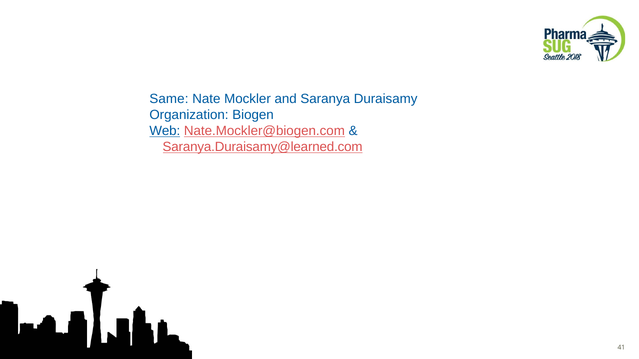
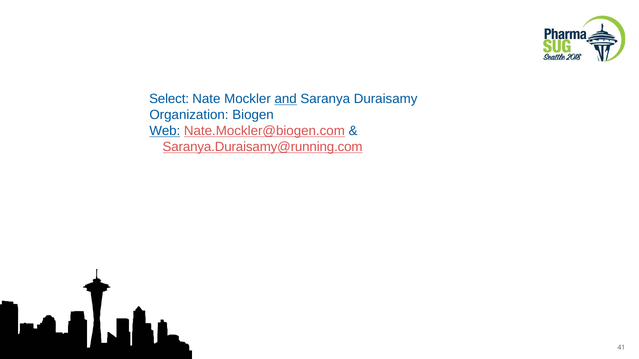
Same: Same -> Select
and underline: none -> present
Saranya.Duraisamy@learned.com: Saranya.Duraisamy@learned.com -> Saranya.Duraisamy@running.com
